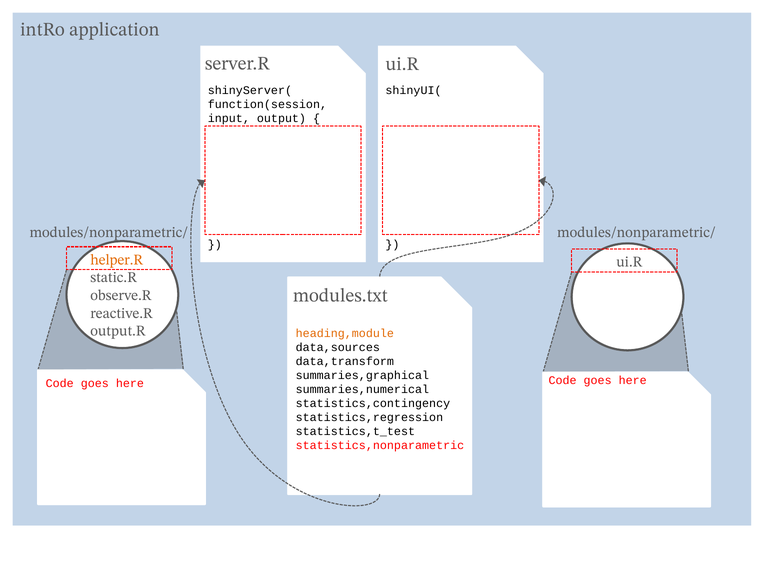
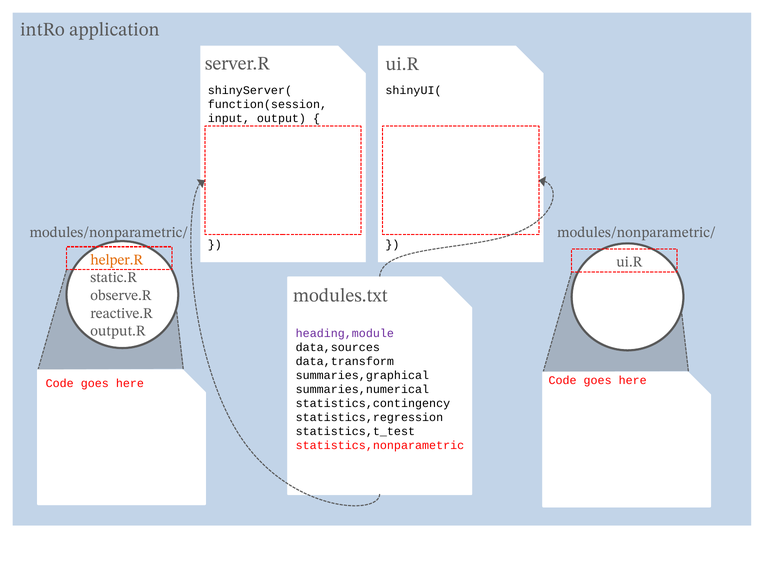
heading,module colour: orange -> purple
